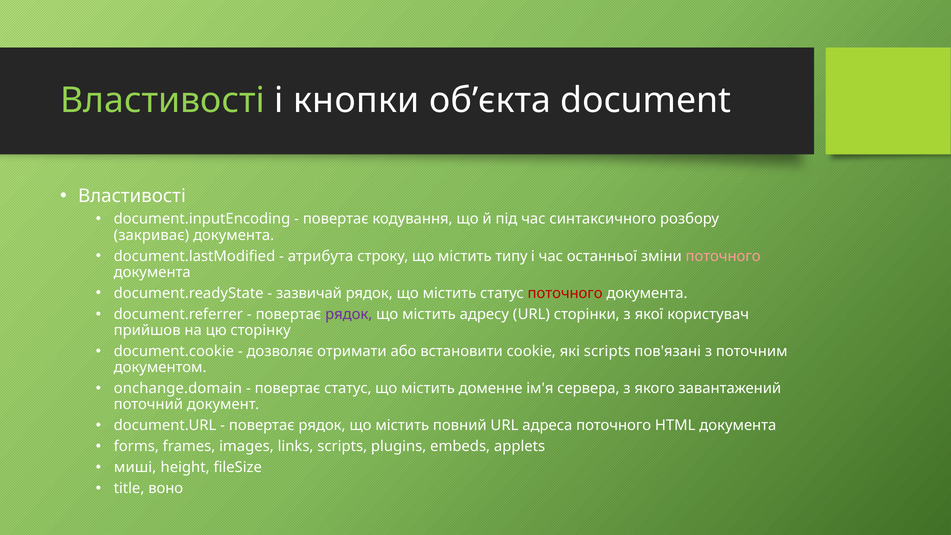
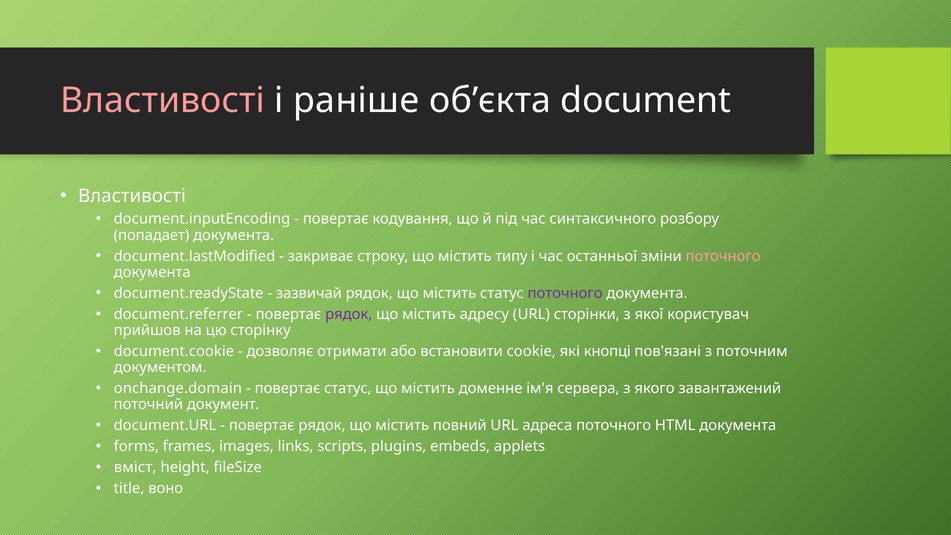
Властивості at (163, 101) colour: light green -> pink
кнопки: кнопки -> раніше
закриває: закриває -> попадает
атрибута: атрибута -> закриває
поточного at (565, 293) colour: red -> purple
які scripts: scripts -> кнопці
миші: миші -> вміст
